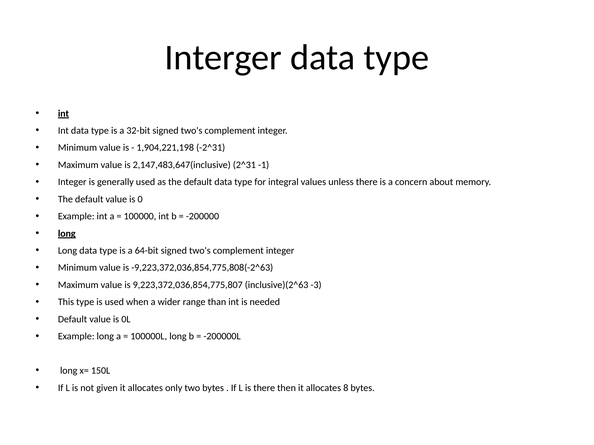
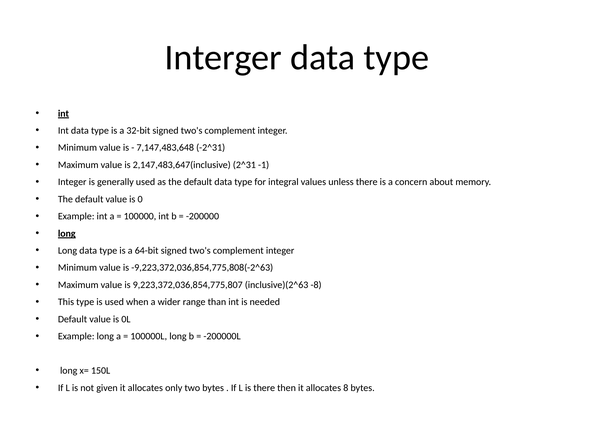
1,904,221,198: 1,904,221,198 -> 7,147,483,648
-3: -3 -> -8
